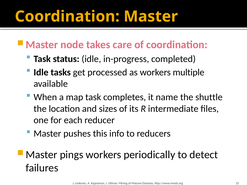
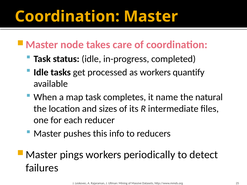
multiple: multiple -> quantify
shuttle: shuttle -> natural
